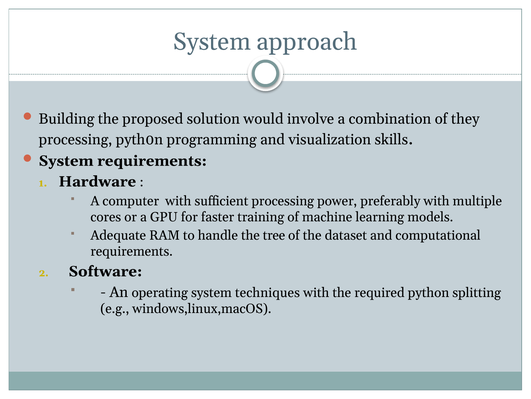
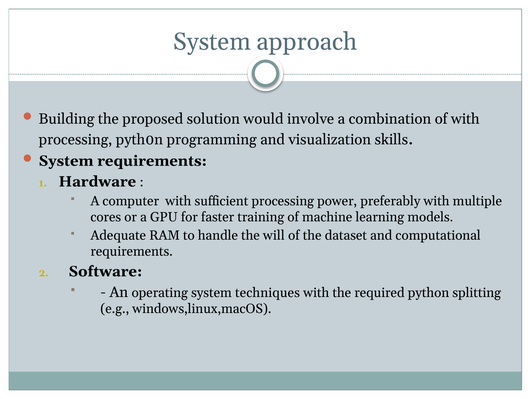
of they: they -> with
tree: tree -> will
